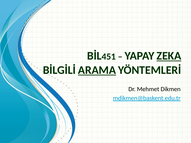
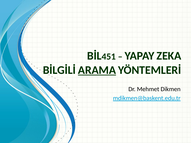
ZEKA underline: present -> none
